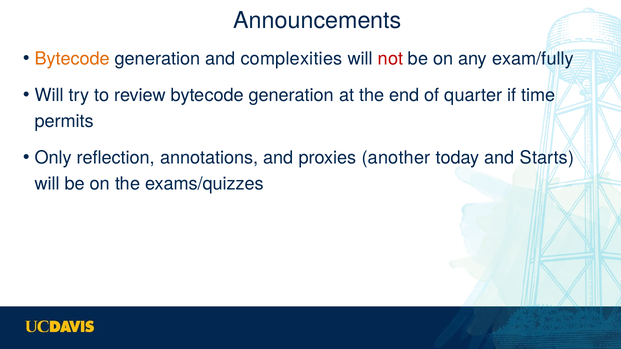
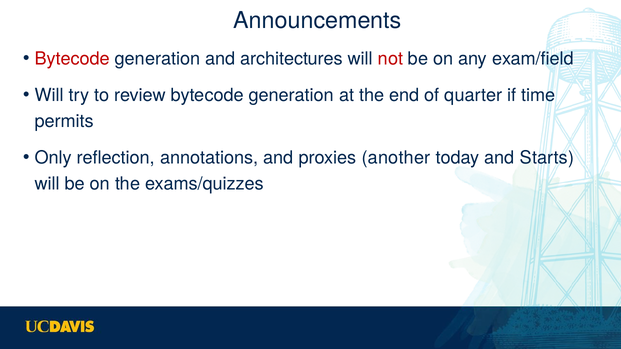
Bytecode at (72, 59) colour: orange -> red
complexities: complexities -> architectures
exam/fully: exam/fully -> exam/field
